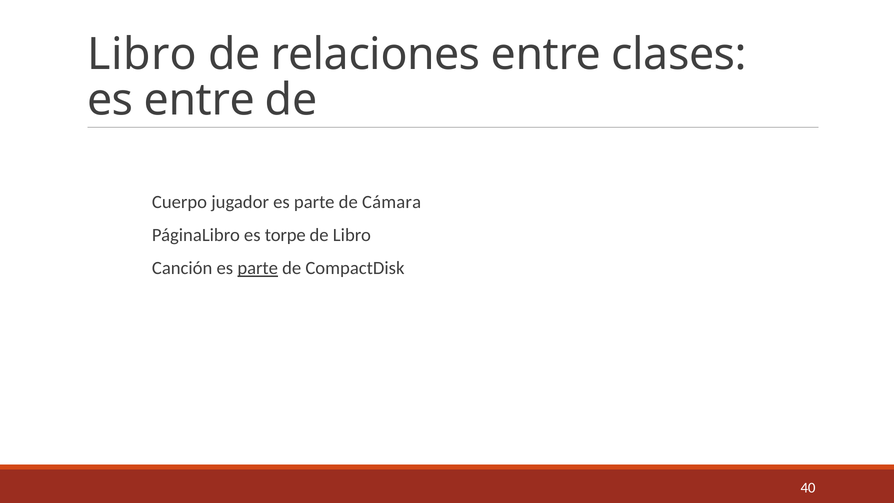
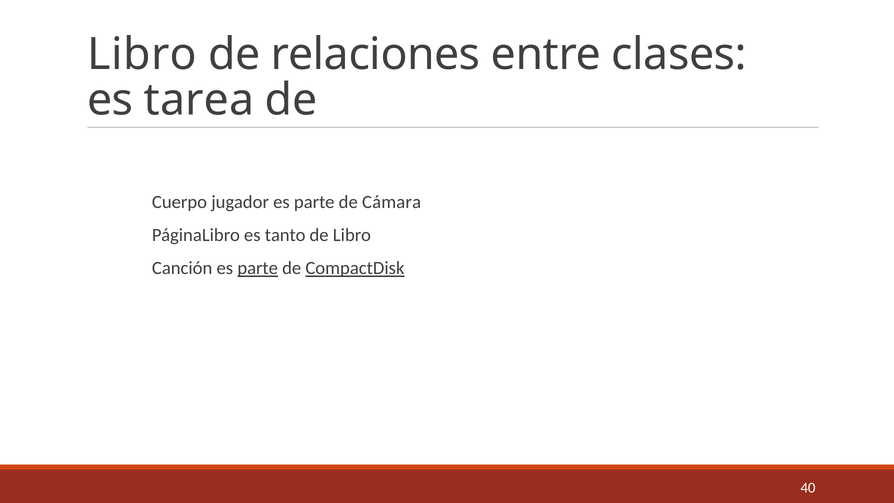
es entre: entre -> tarea
torpe: torpe -> tanto
CompactDisk underline: none -> present
